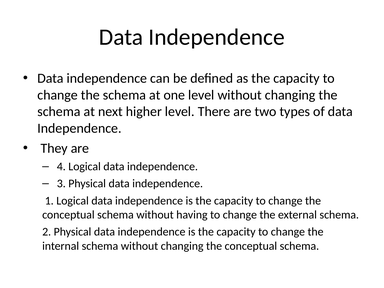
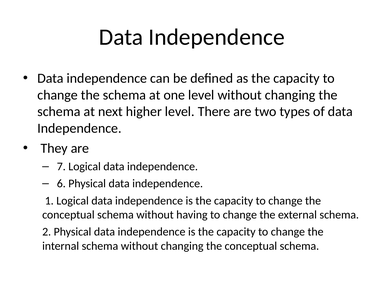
4: 4 -> 7
3: 3 -> 6
